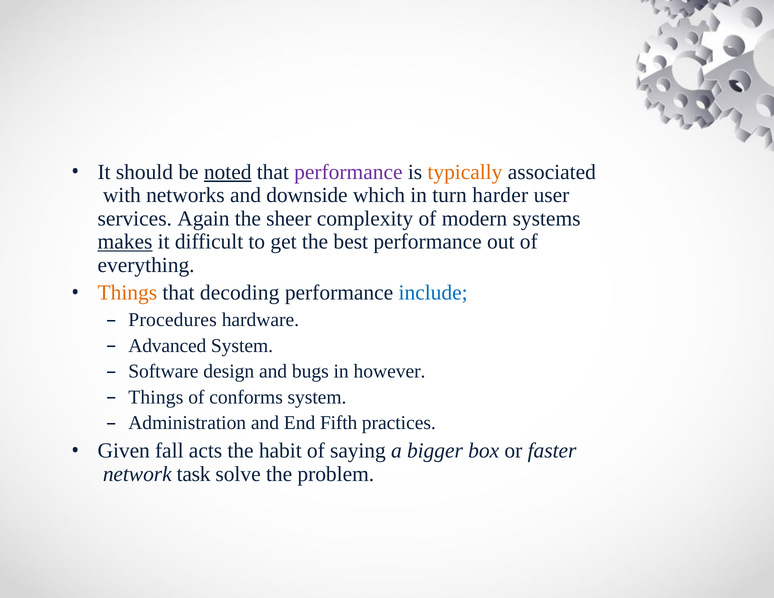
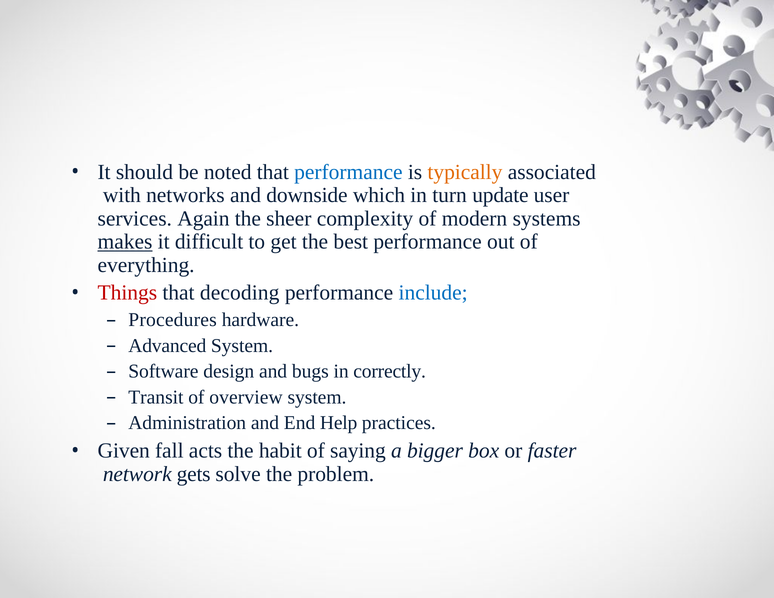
noted underline: present -> none
performance at (348, 172) colour: purple -> blue
harder: harder -> update
Things at (127, 293) colour: orange -> red
however: however -> correctly
Things at (156, 397): Things -> Transit
conforms: conforms -> overview
Fifth: Fifth -> Help
task: task -> gets
